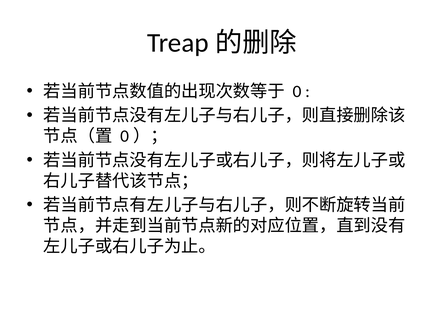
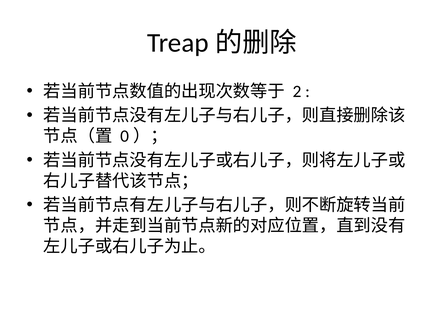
0: 0 -> 2
